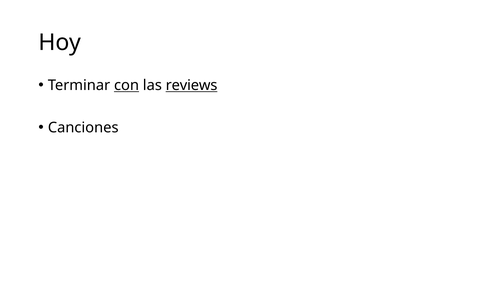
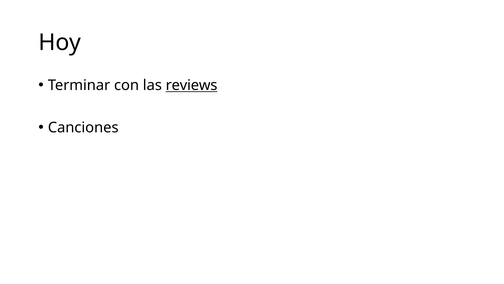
con underline: present -> none
